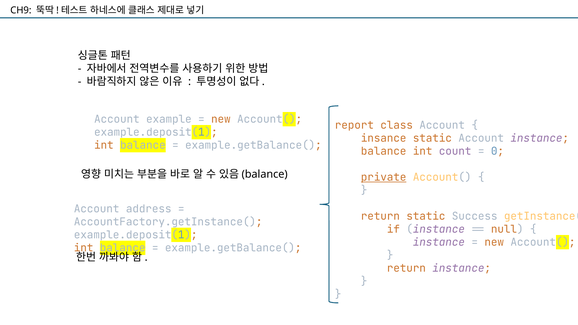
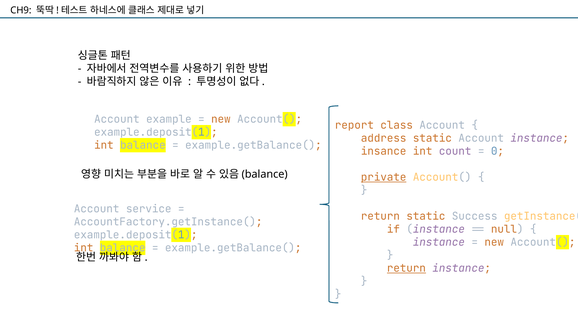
insance: insance -> address
balance at (384, 151): balance -> insance
address: address -> service
return at (406, 268) underline: none -> present
